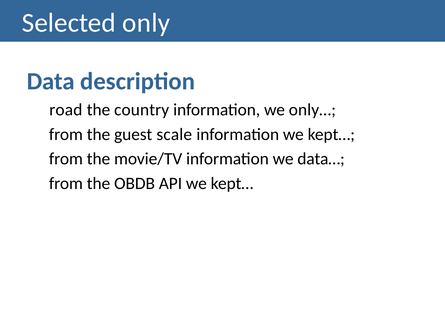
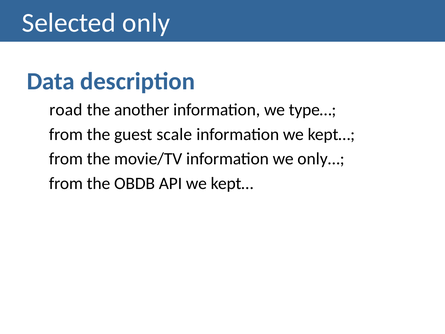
country: country -> another
only…: only… -> type…
data…: data… -> only…
